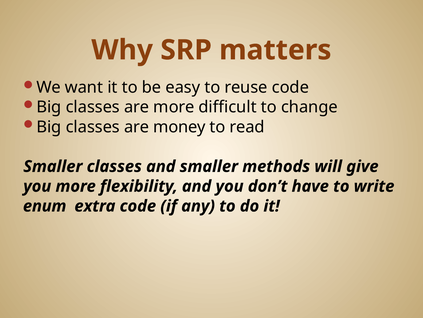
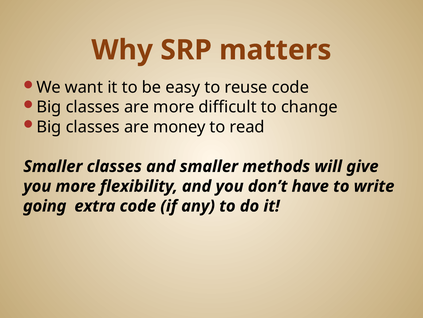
enum: enum -> going
